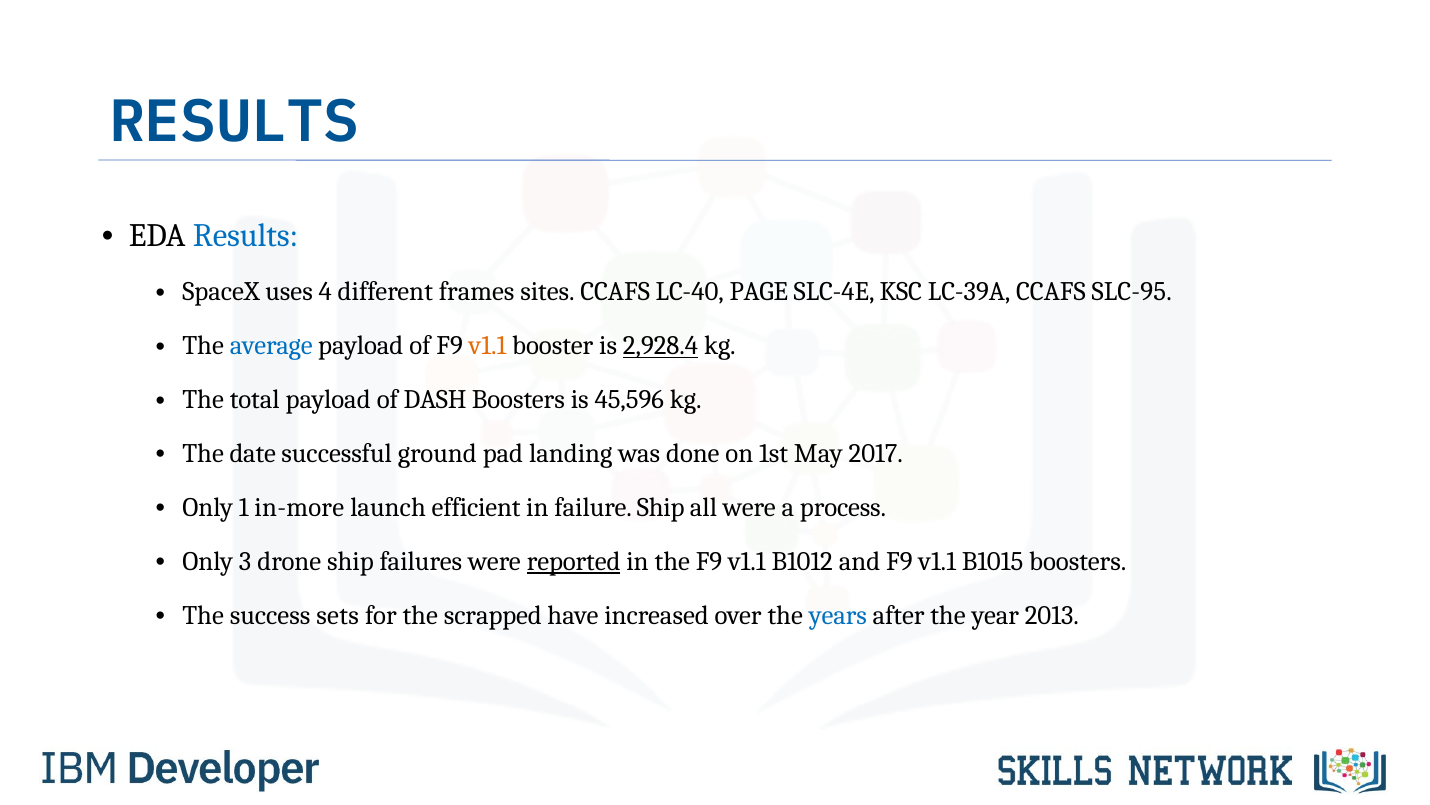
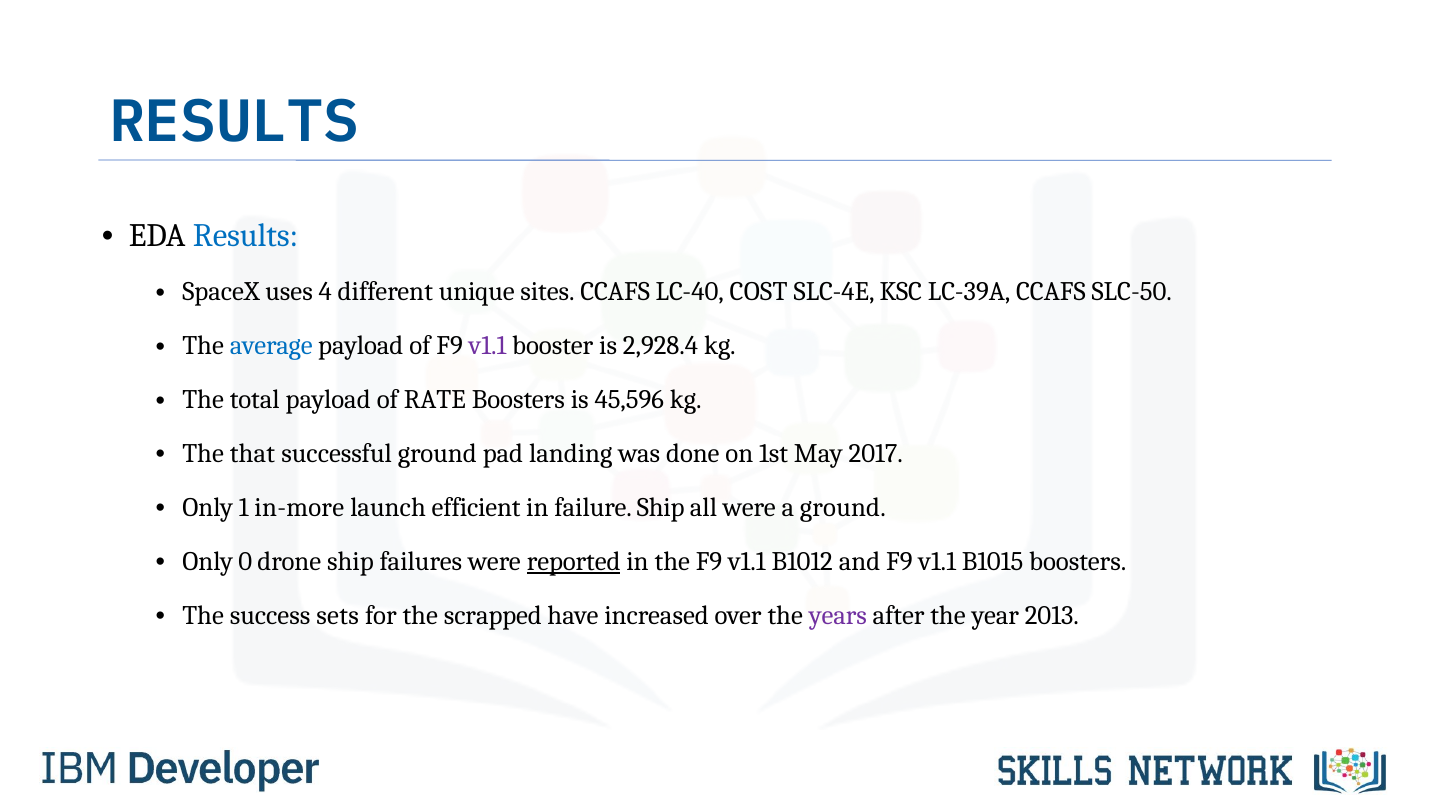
frames: frames -> unique
PAGE: PAGE -> COST
SLC-95: SLC-95 -> SLC-50
v1.1 at (488, 345) colour: orange -> purple
2,928.4 underline: present -> none
DASH: DASH -> RATE
date: date -> that
a process: process -> ground
3: 3 -> 0
years colour: blue -> purple
